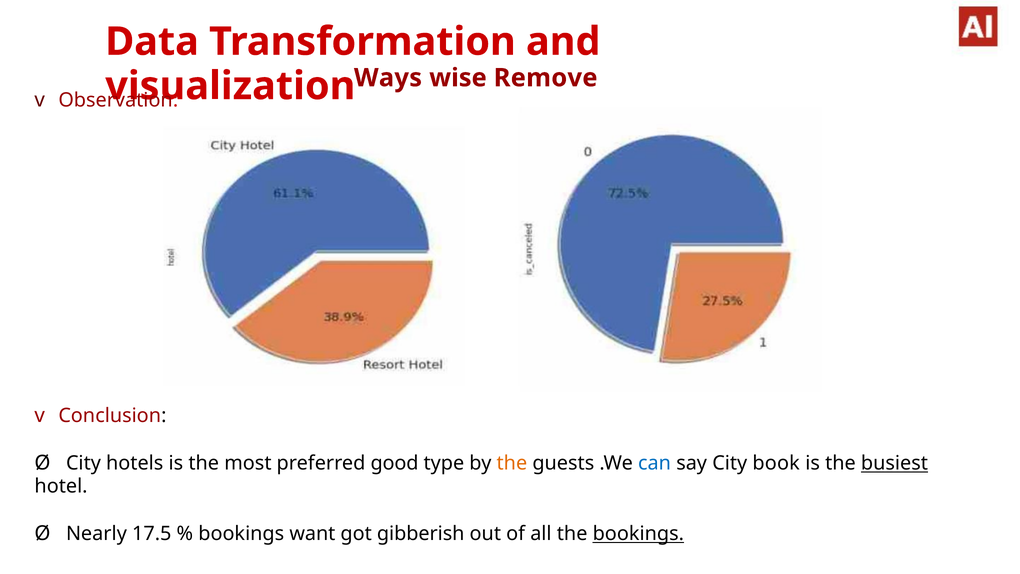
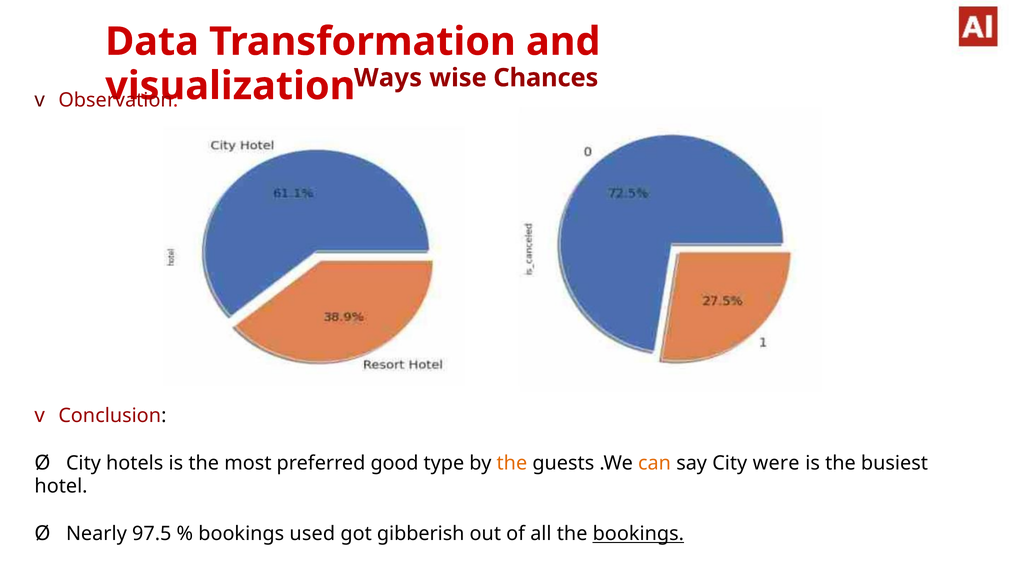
Remove: Remove -> Chances
can colour: blue -> orange
book: book -> were
busiest underline: present -> none
17.5: 17.5 -> 97.5
want: want -> used
